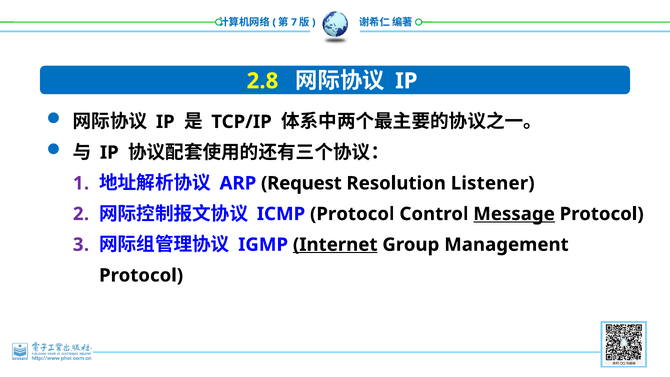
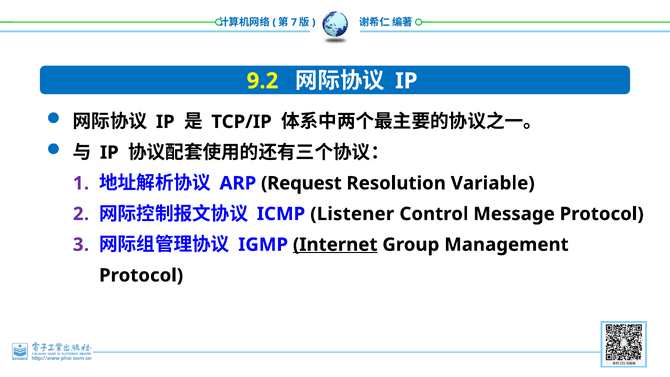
2.8: 2.8 -> 9.2
Listener: Listener -> Variable
ICMP Protocol: Protocol -> Listener
Message underline: present -> none
